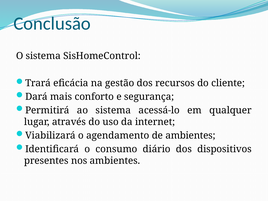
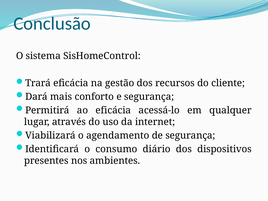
ao sistema: sistema -> eficácia
de ambientes: ambientes -> segurança
